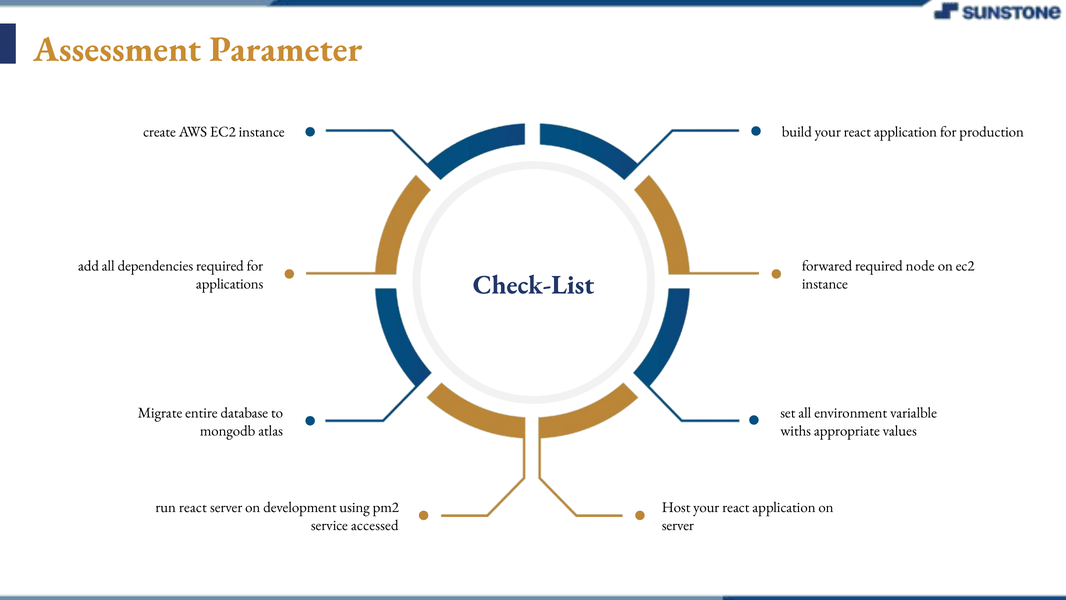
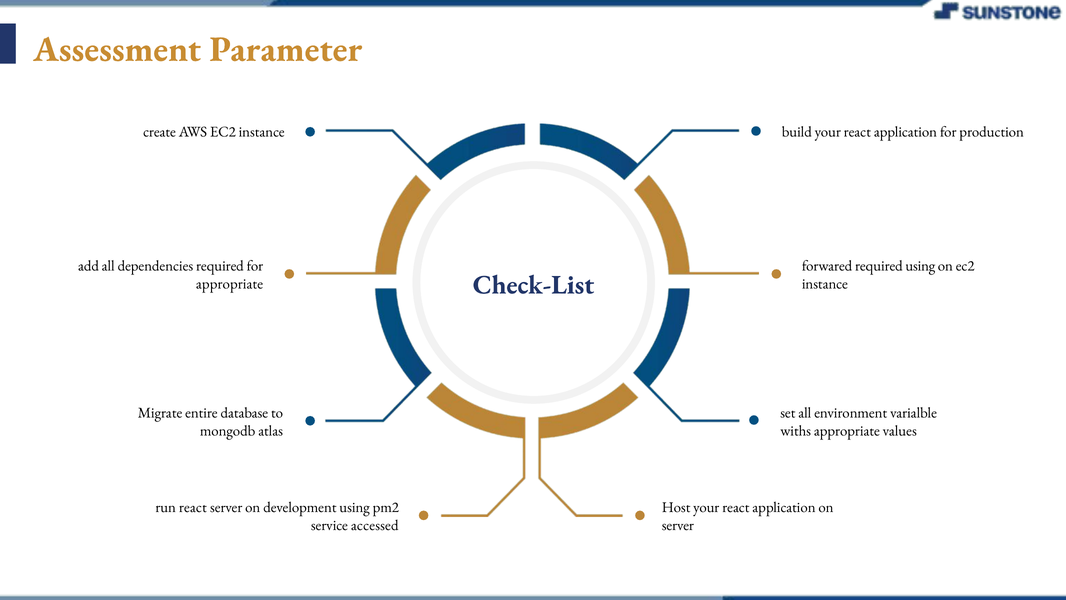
required node: node -> using
applications at (230, 284): applications -> appropriate
